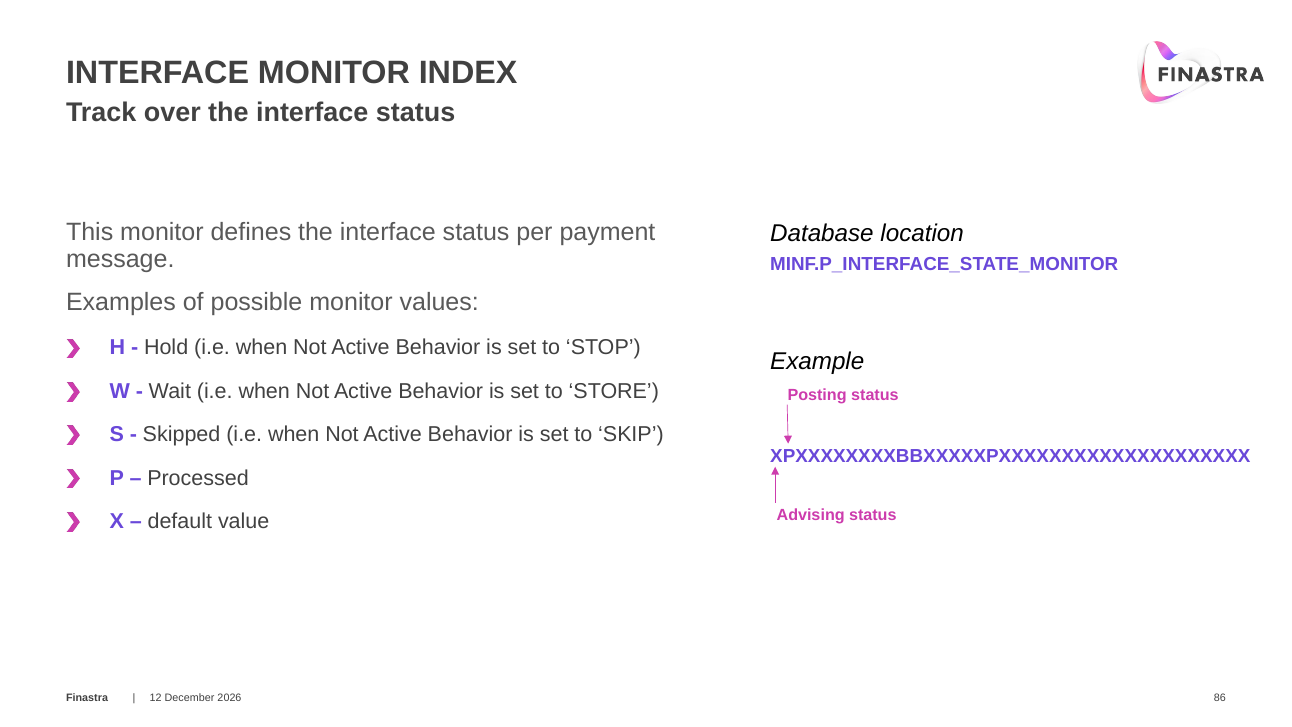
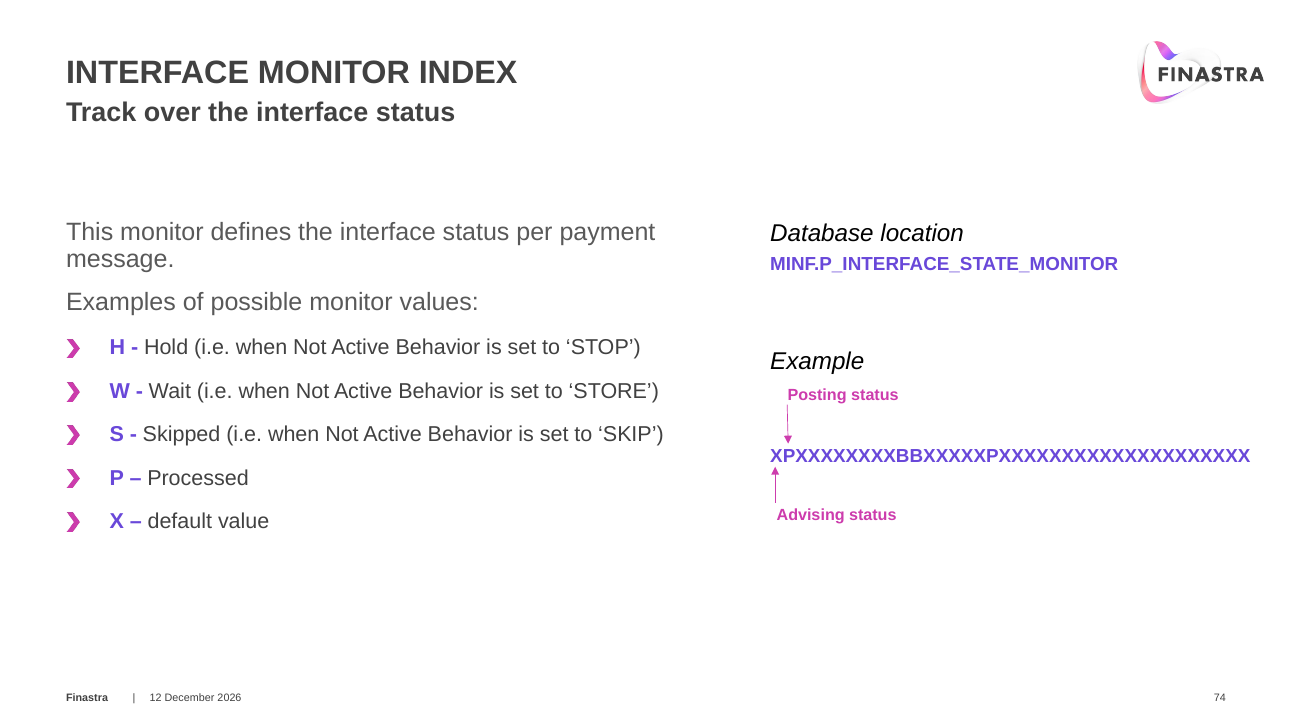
86: 86 -> 74
